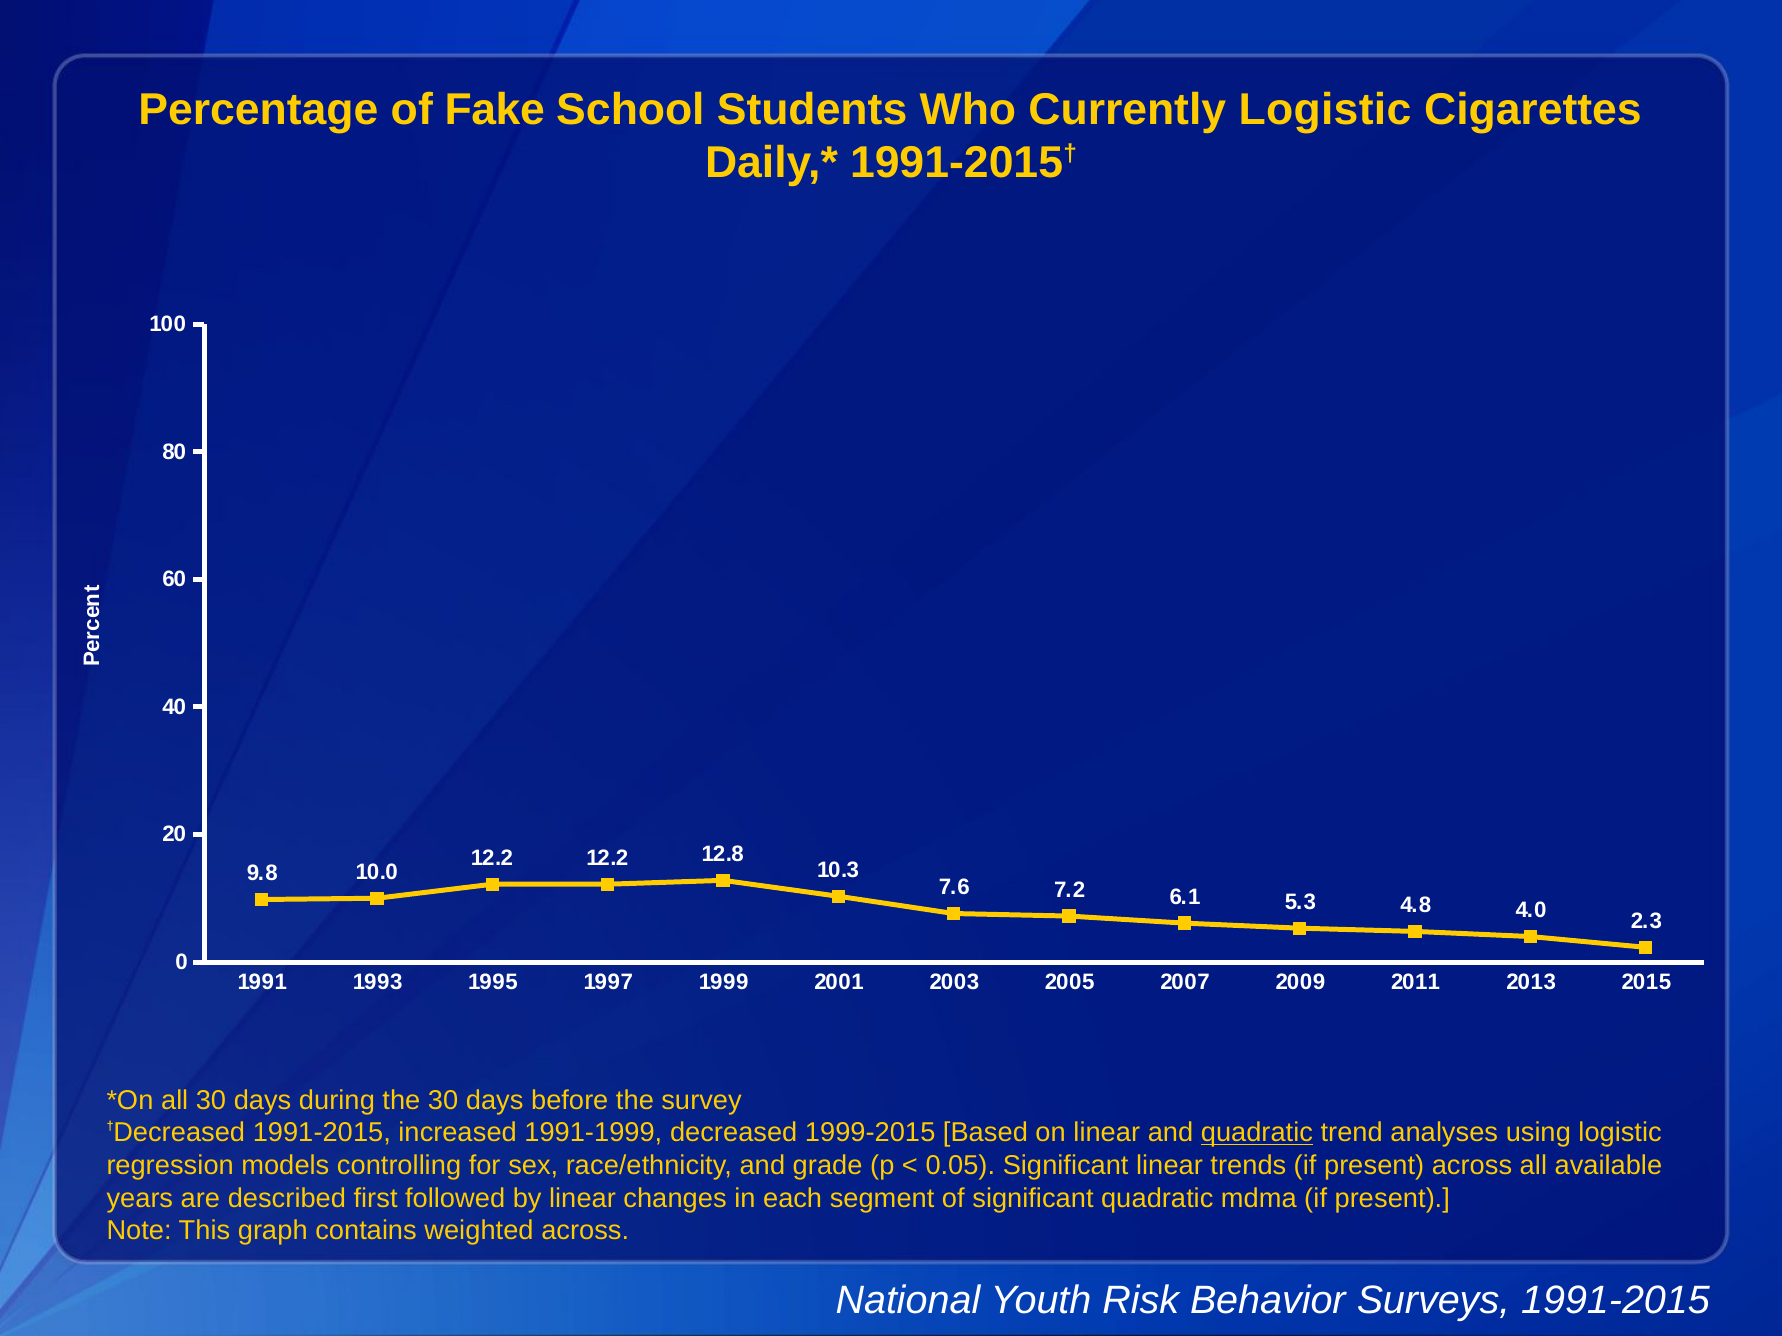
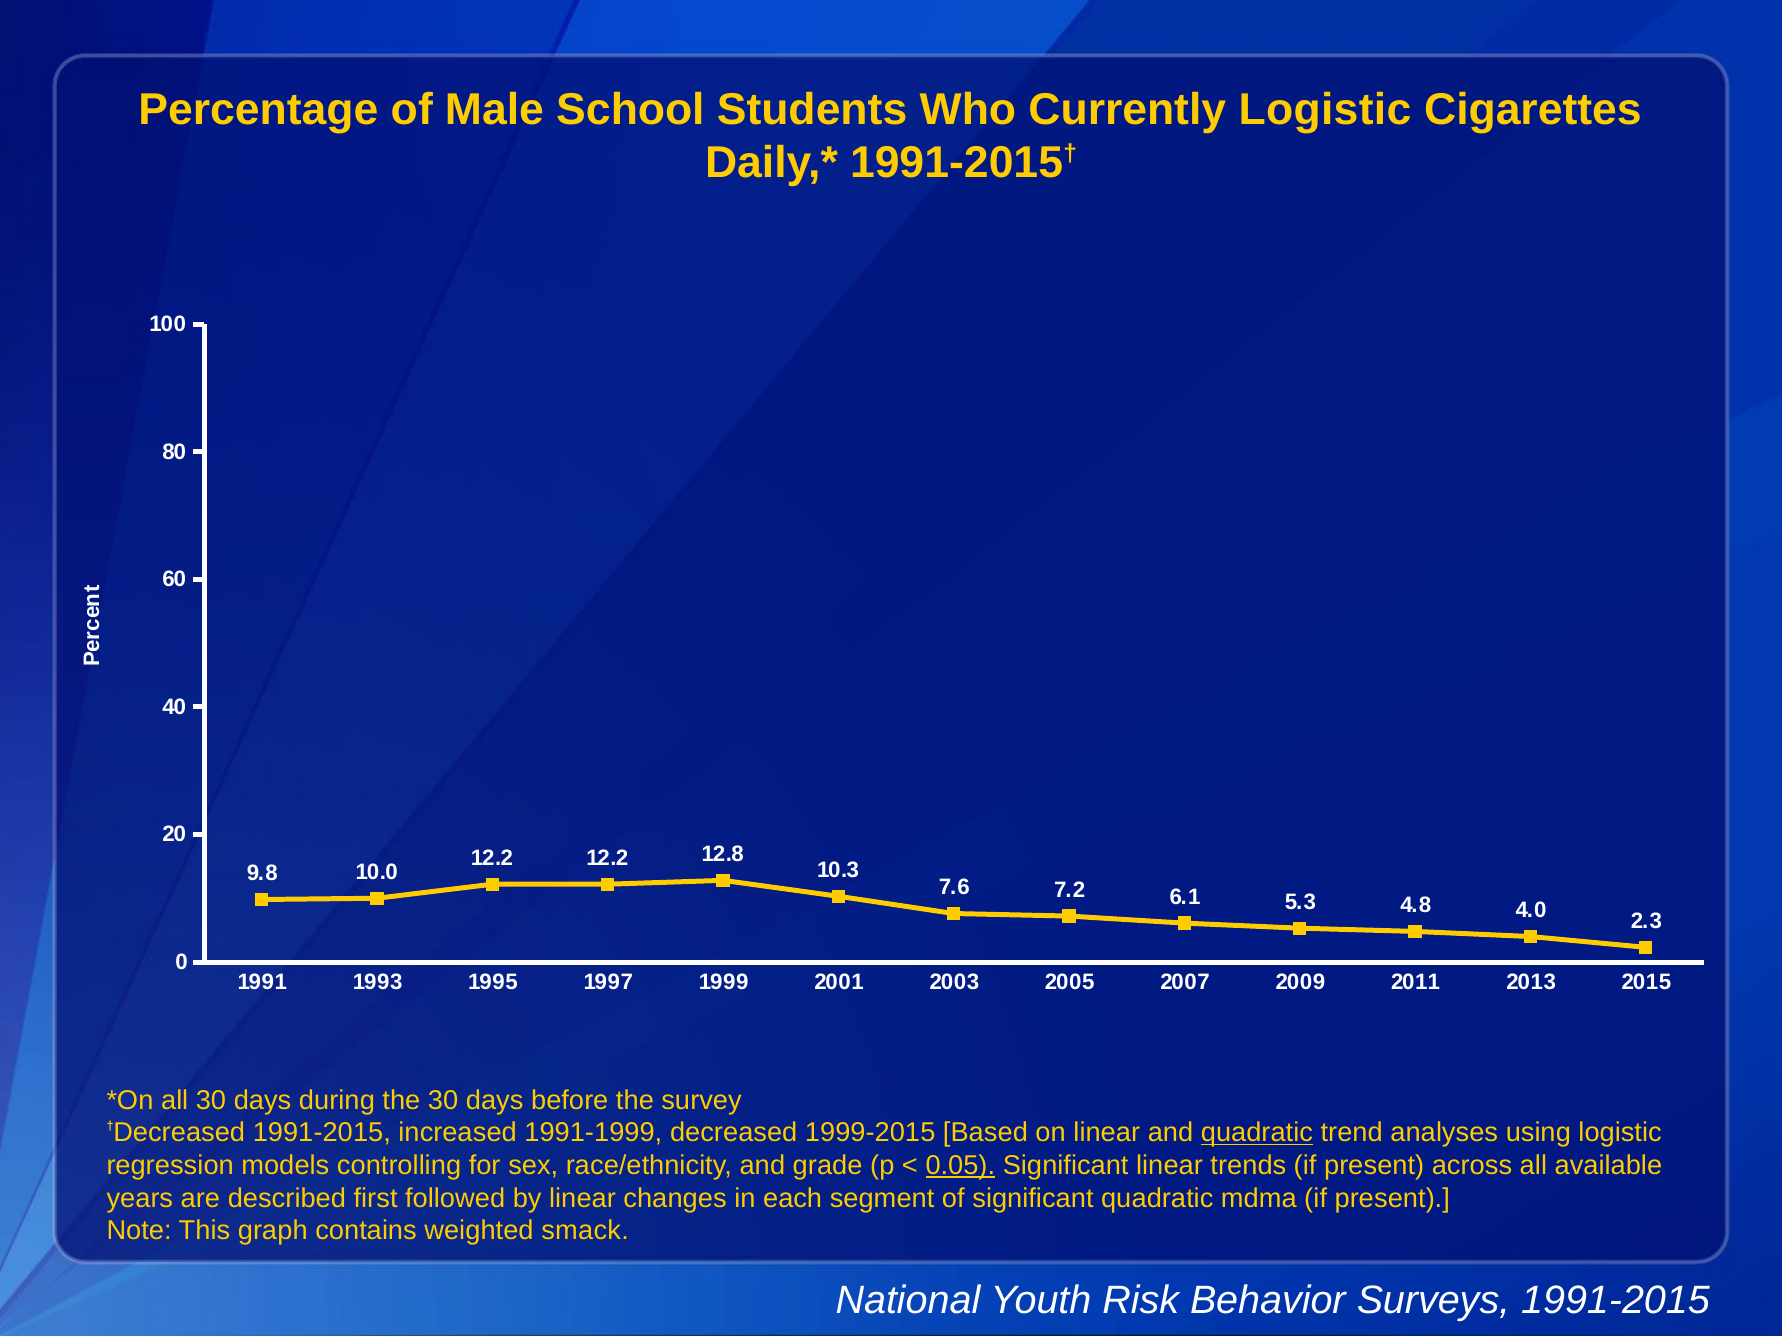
Fake: Fake -> Male
0.05 underline: none -> present
weighted across: across -> smack
